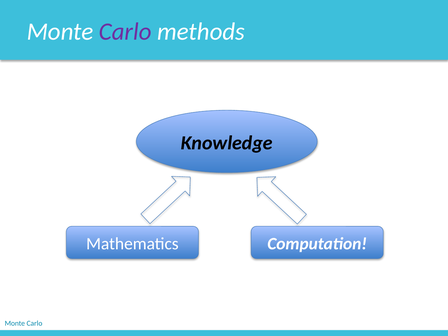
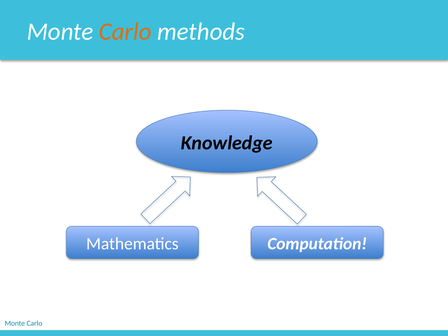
Carlo at (125, 31) colour: purple -> orange
